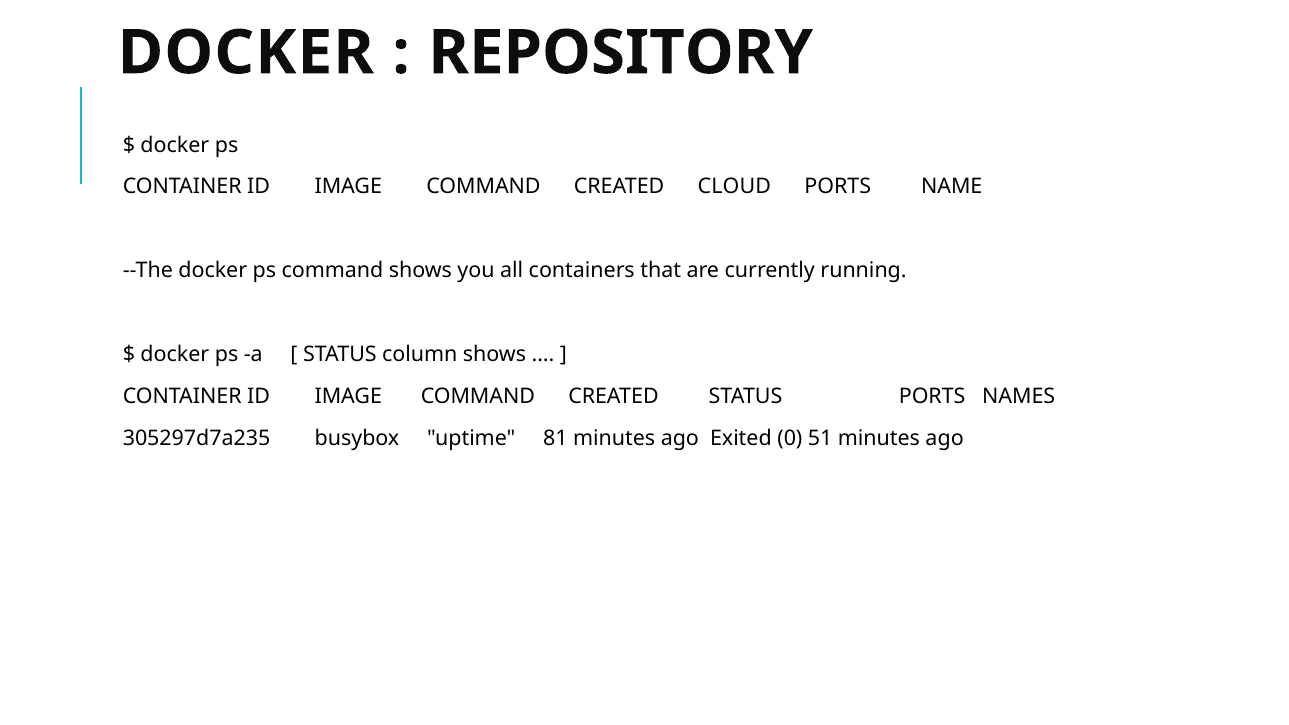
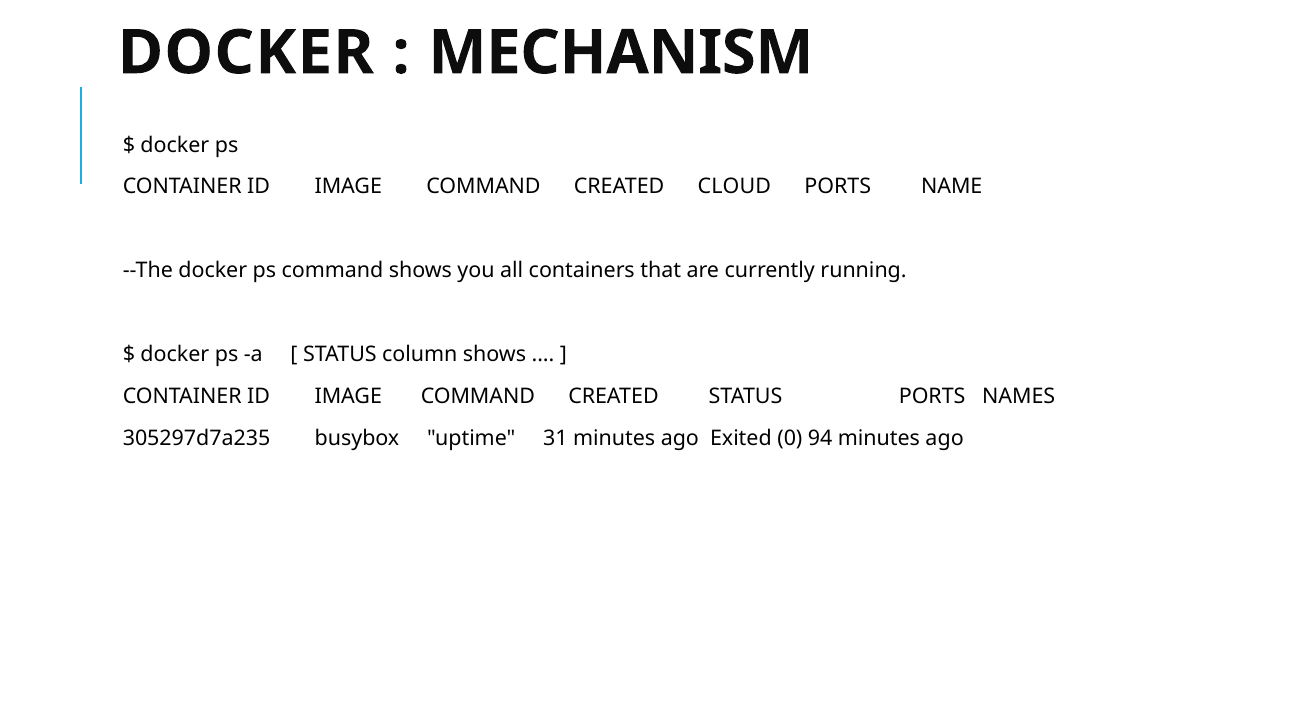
REPOSITORY: REPOSITORY -> MECHANISM
81: 81 -> 31
51: 51 -> 94
